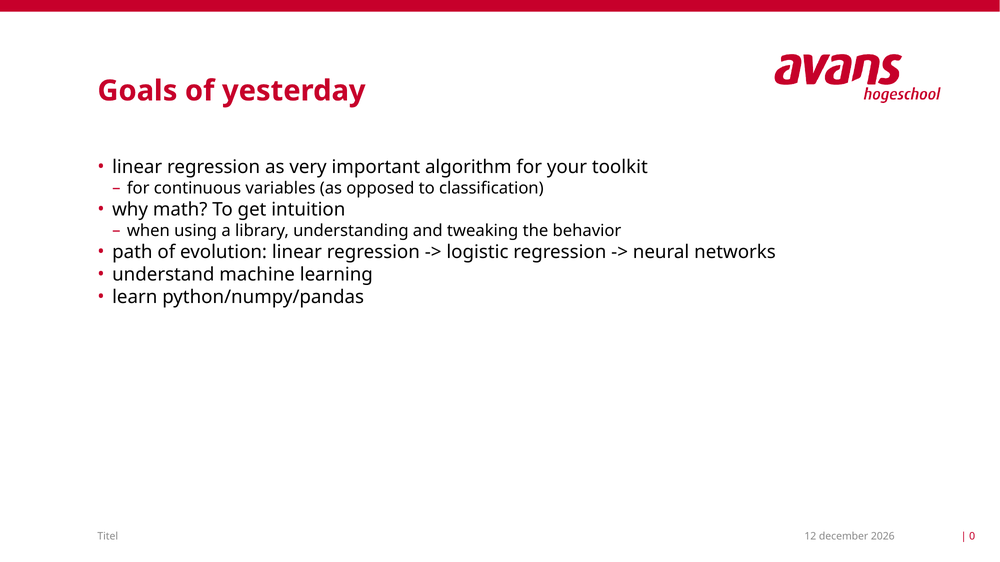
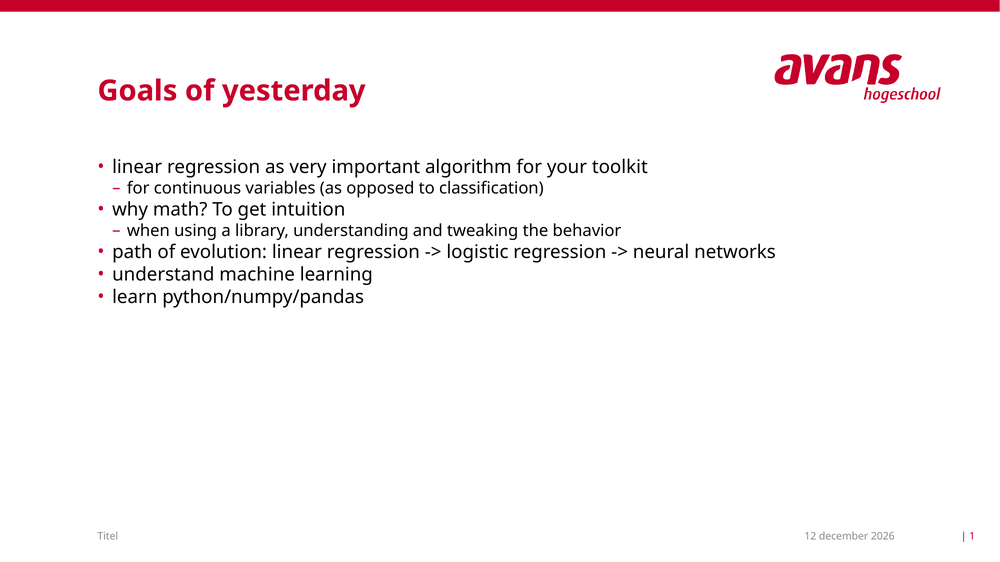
0: 0 -> 1
